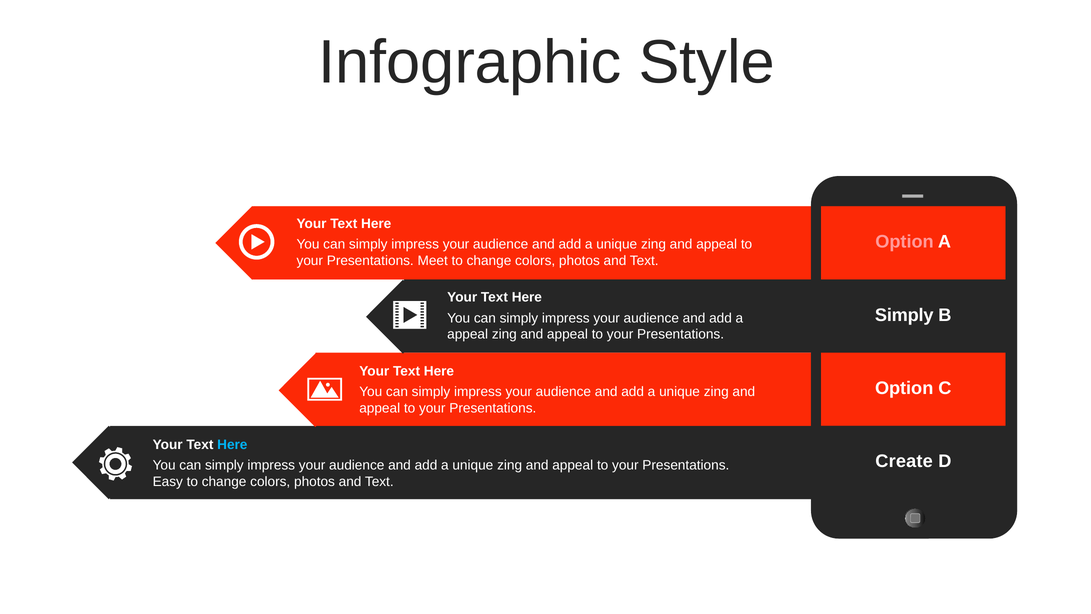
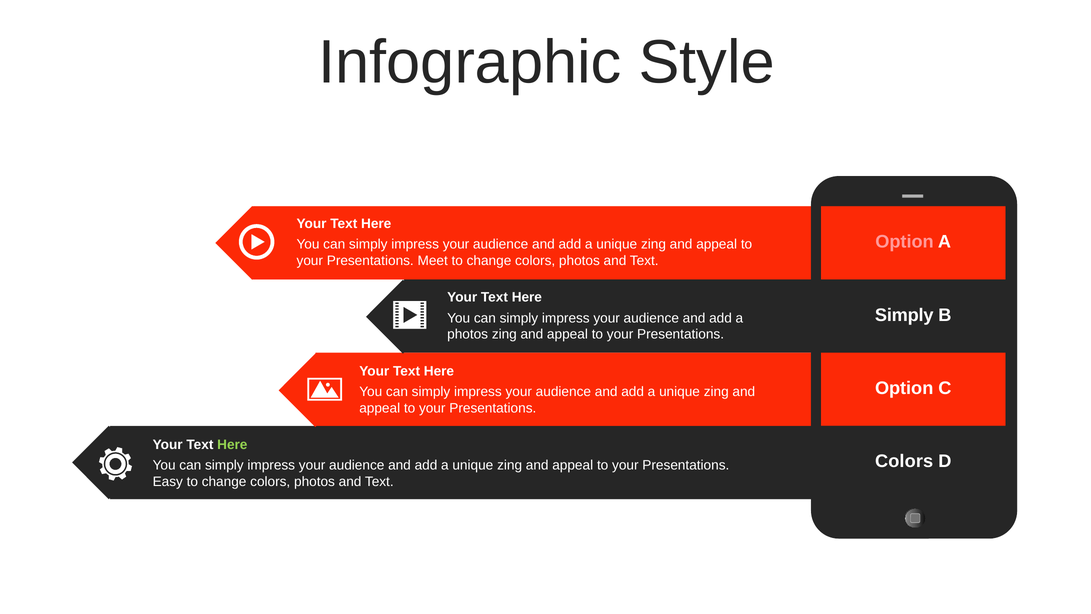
appeal at (468, 334): appeal -> photos
Here at (232, 444) colour: light blue -> light green
Create at (904, 461): Create -> Colors
